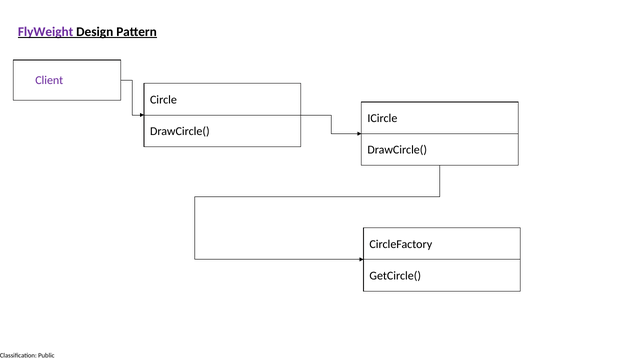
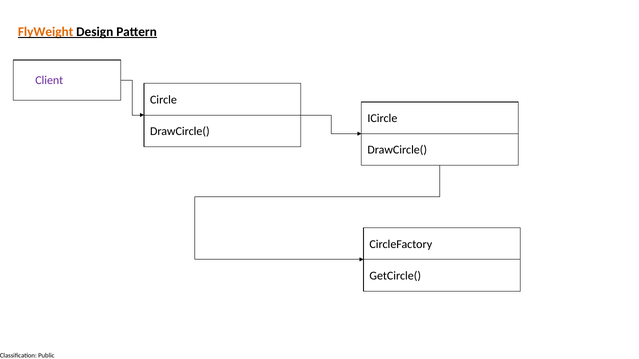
FlyWeight colour: purple -> orange
